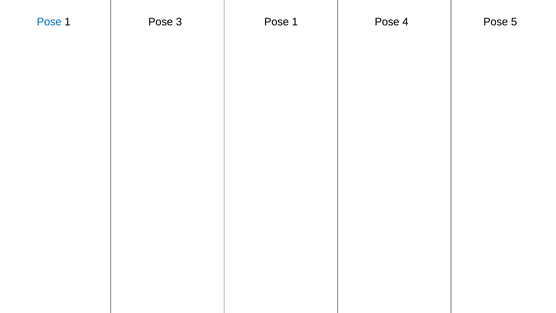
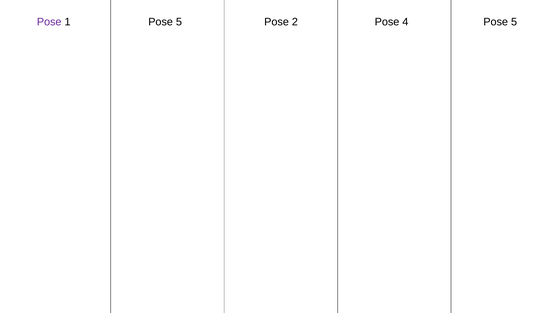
Pose at (49, 22) colour: blue -> purple
1 Pose 3: 3 -> 5
1 at (295, 22): 1 -> 2
